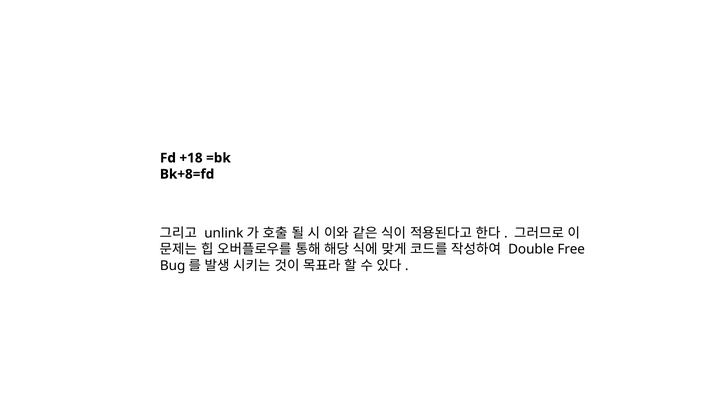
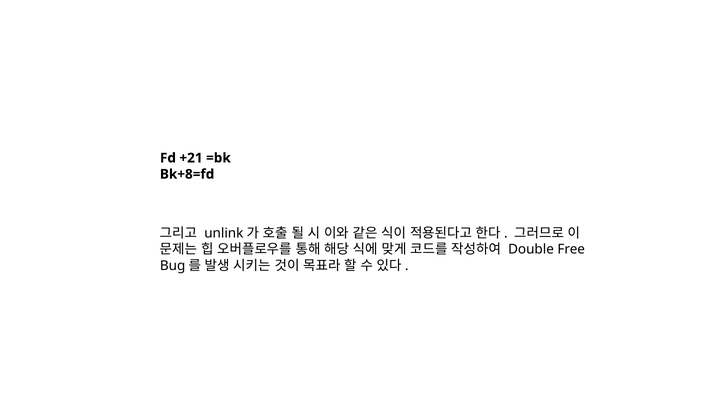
+18: +18 -> +21
